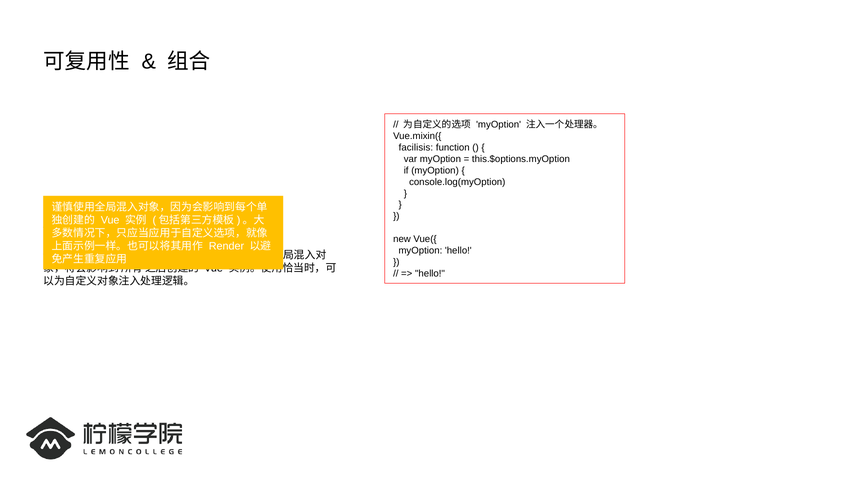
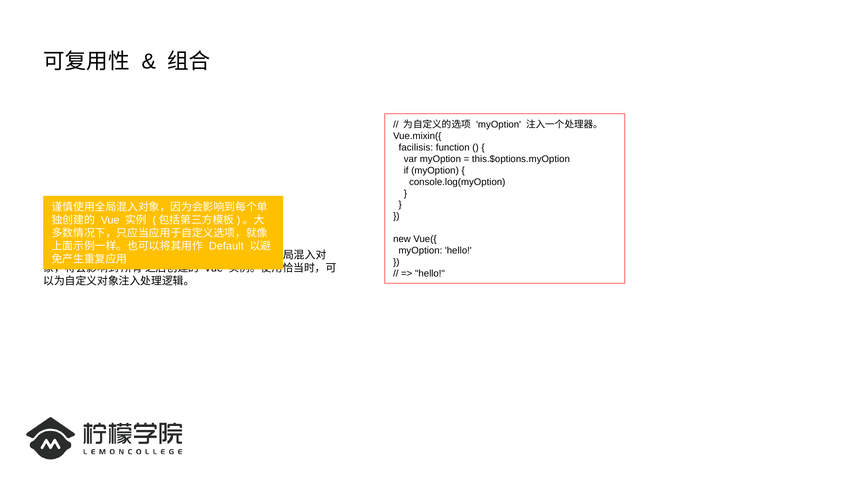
Render: Render -> Default
